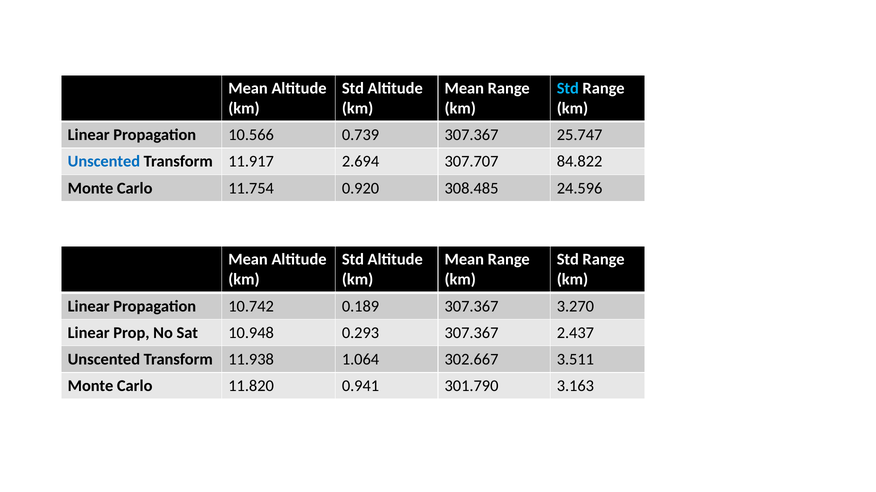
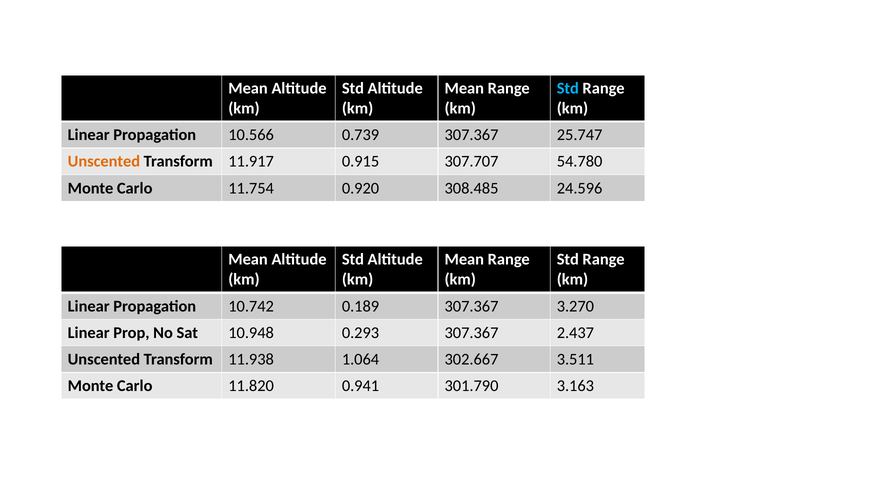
Unscented at (104, 162) colour: blue -> orange
2.694: 2.694 -> 0.915
84.822: 84.822 -> 54.780
